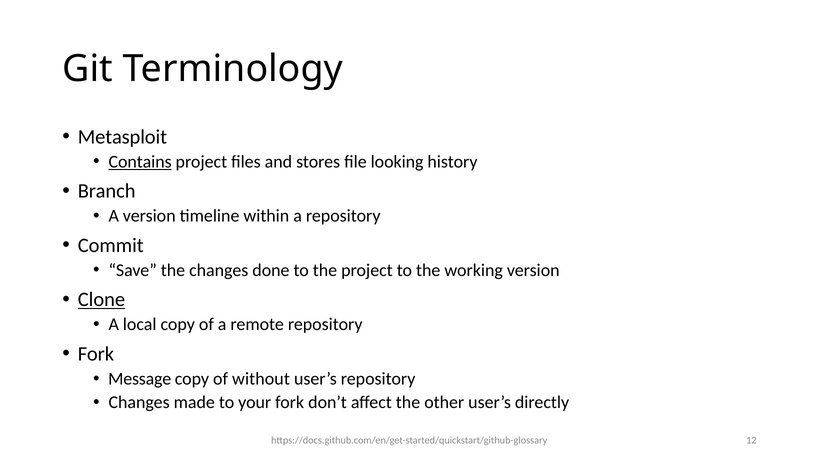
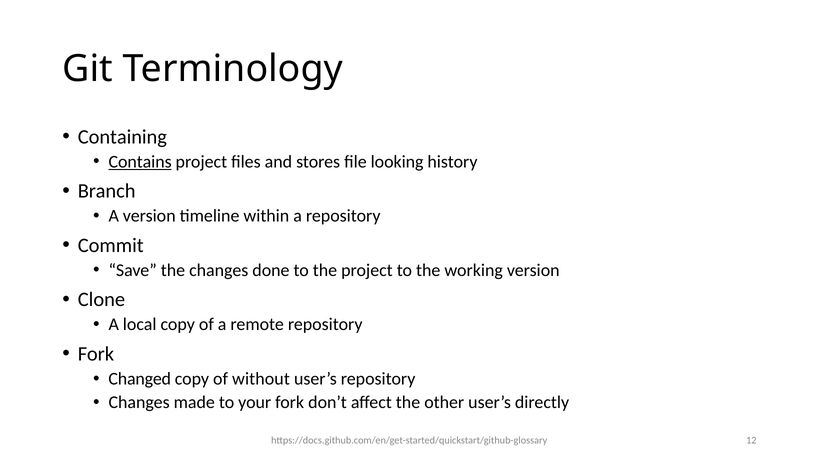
Metasploit: Metasploit -> Containing
Clone underline: present -> none
Message: Message -> Changed
